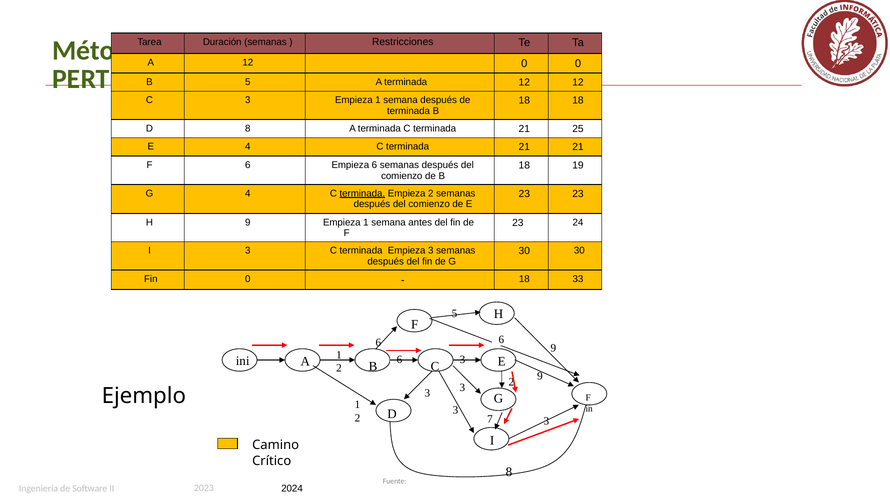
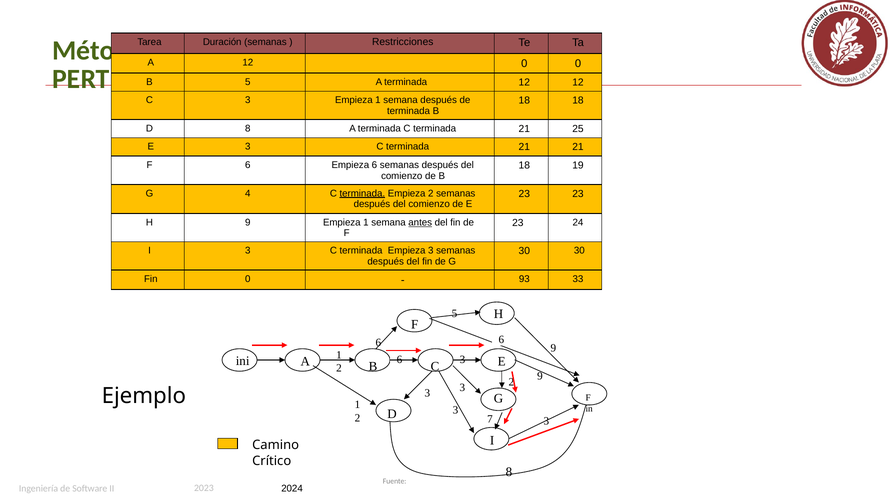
E 4: 4 -> 3
antes underline: none -> present
18 at (524, 279): 18 -> 93
